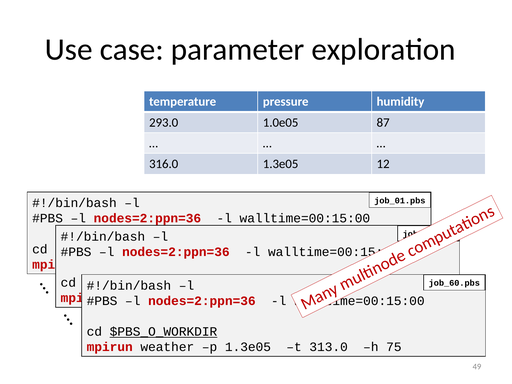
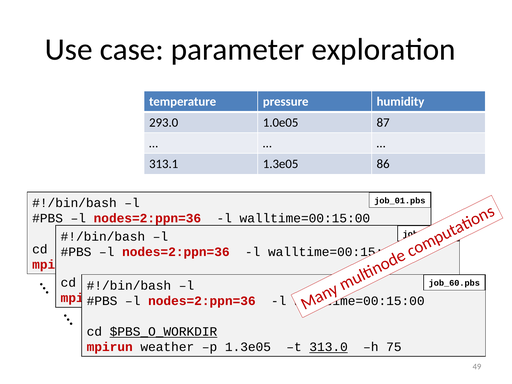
316.0: 316.0 -> 313.1
12: 12 -> 86
313.0 underline: none -> present
